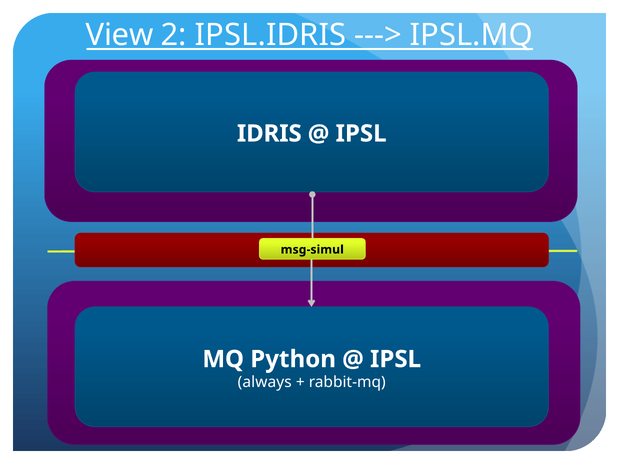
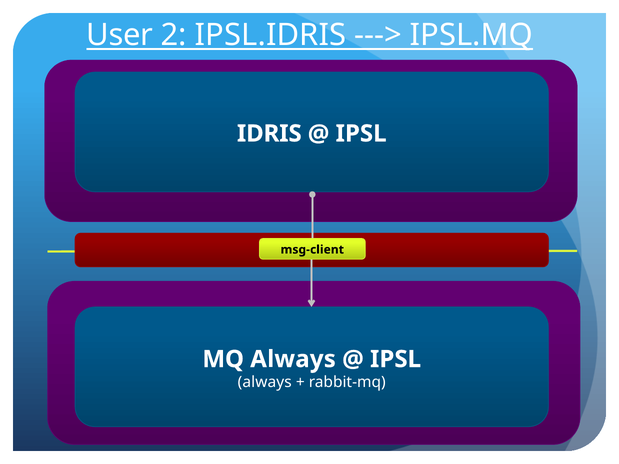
View: View -> User
msg-simul: msg-simul -> msg-client
MQ Python: Python -> Always
